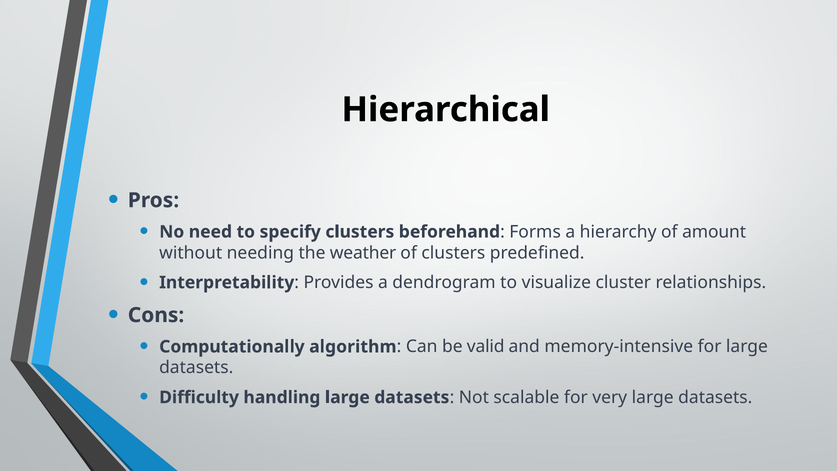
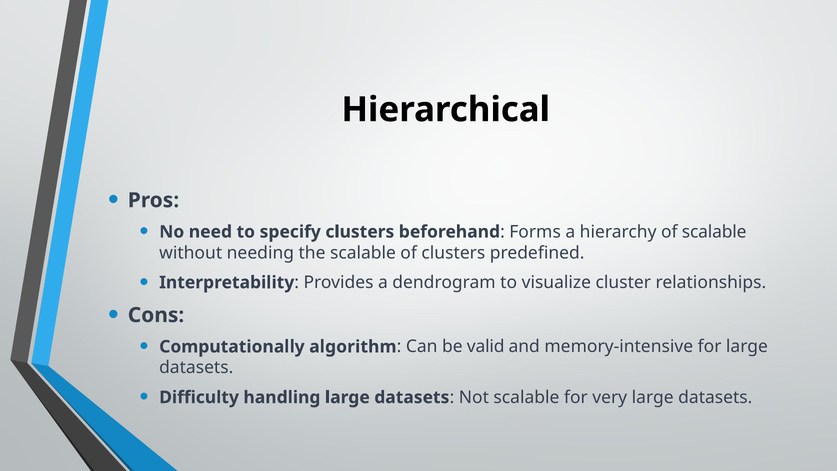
of amount: amount -> scalable
the weather: weather -> scalable
